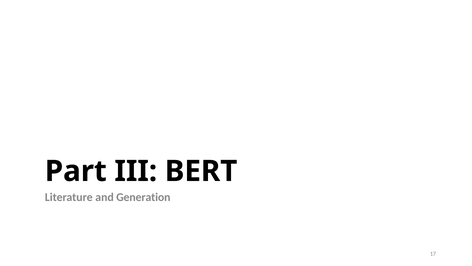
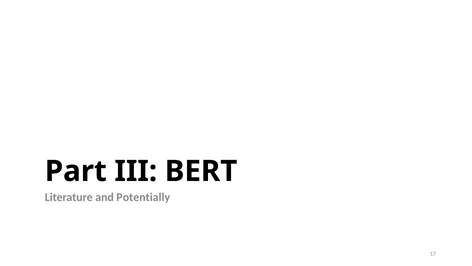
Generation: Generation -> Potentially
